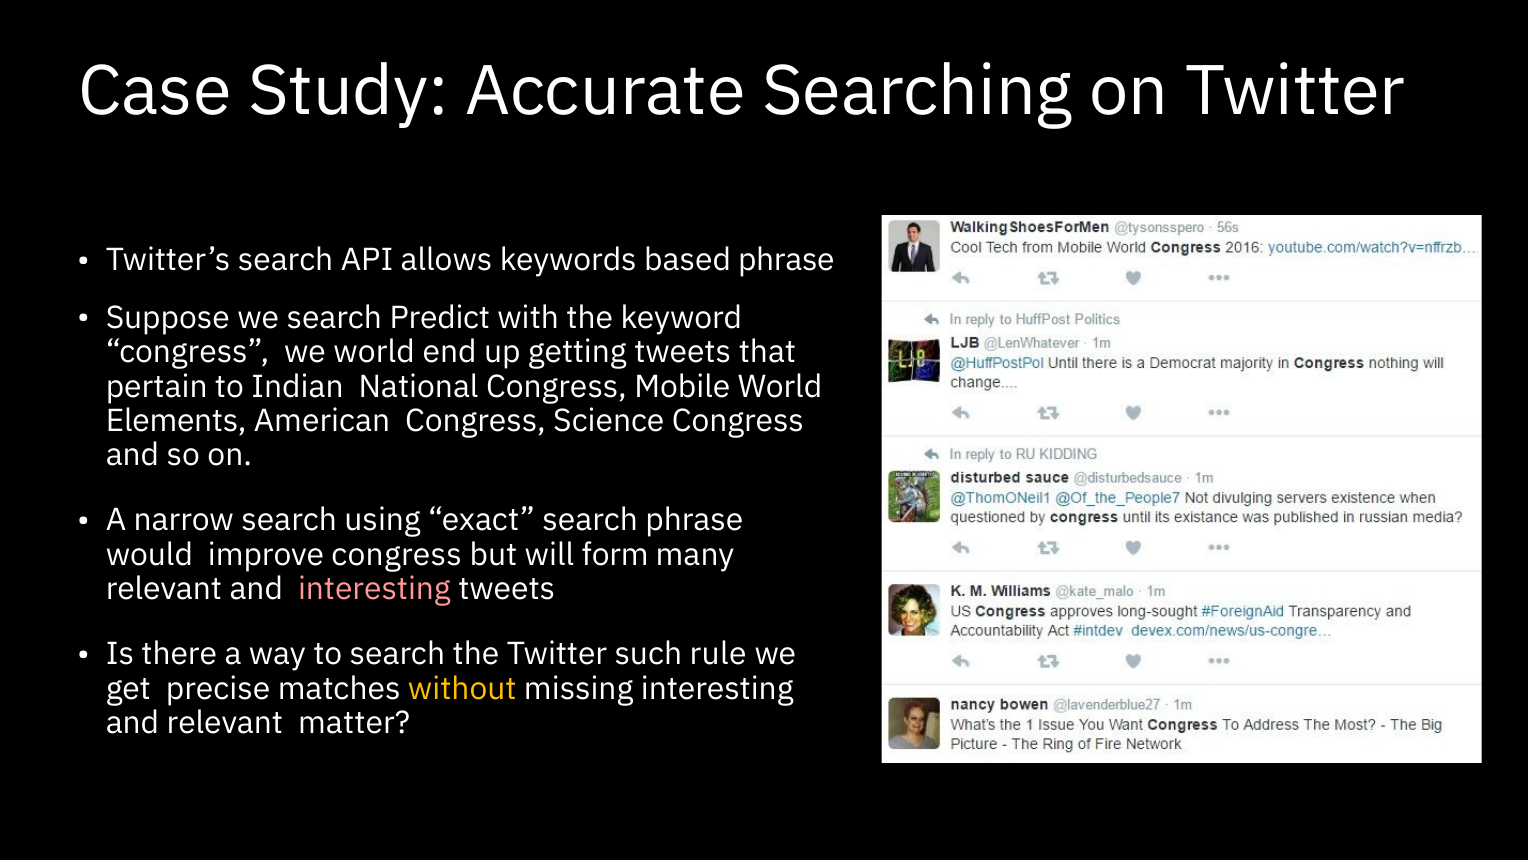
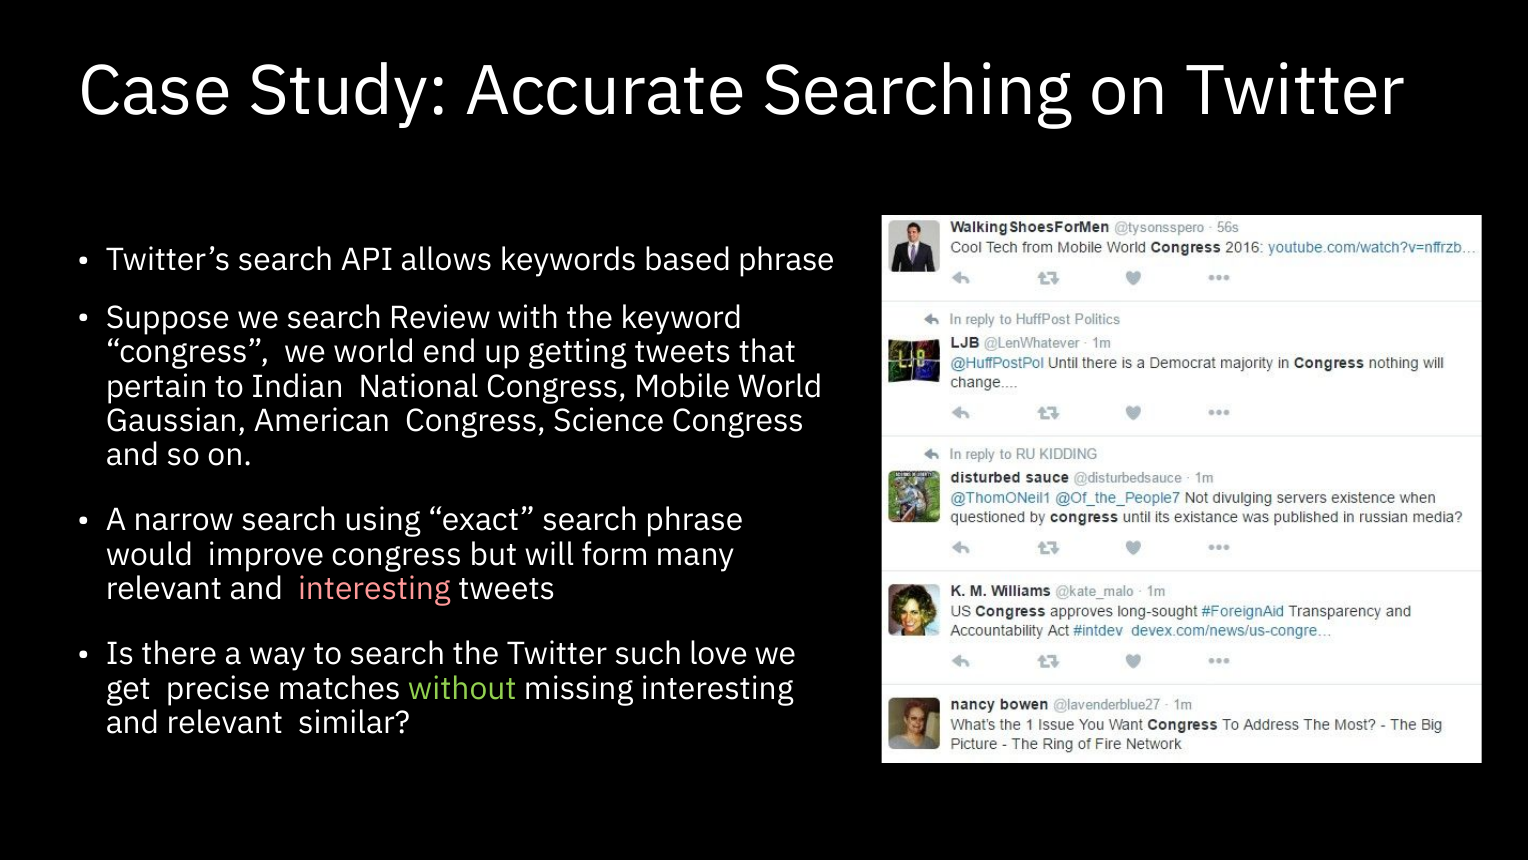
Predict: Predict -> Review
Elements: Elements -> Gaussian
rule: rule -> love
without colour: yellow -> light green
matter: matter -> similar
